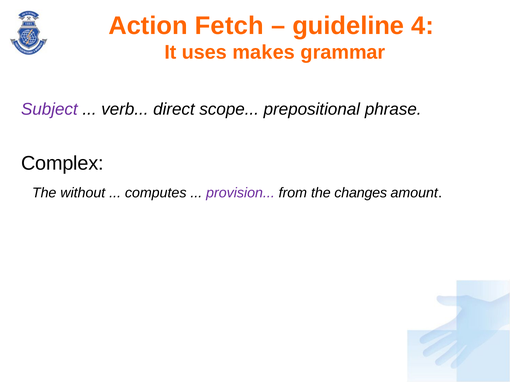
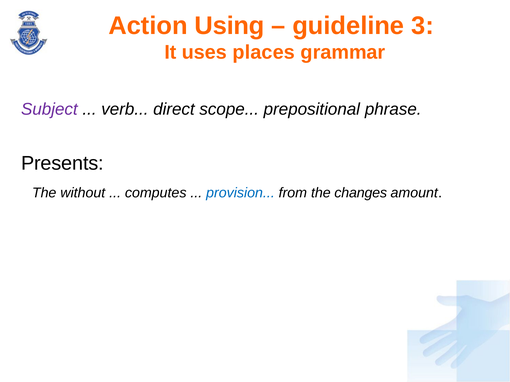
Fetch: Fetch -> Using
4: 4 -> 3
makes: makes -> places
Complex: Complex -> Presents
provision colour: purple -> blue
